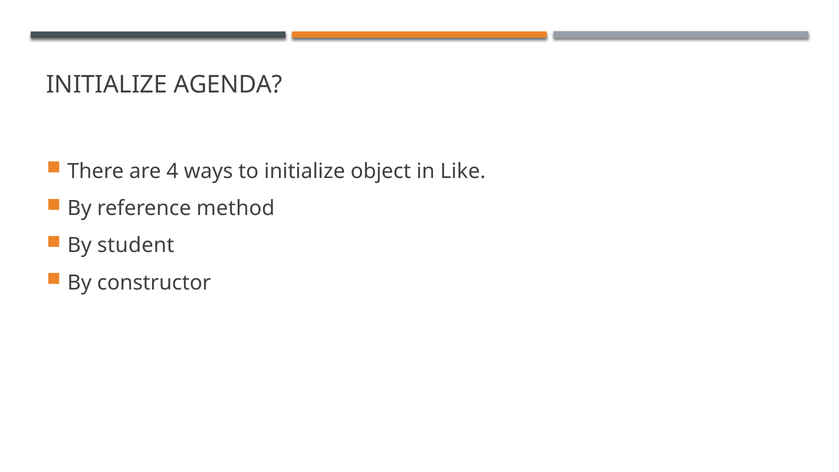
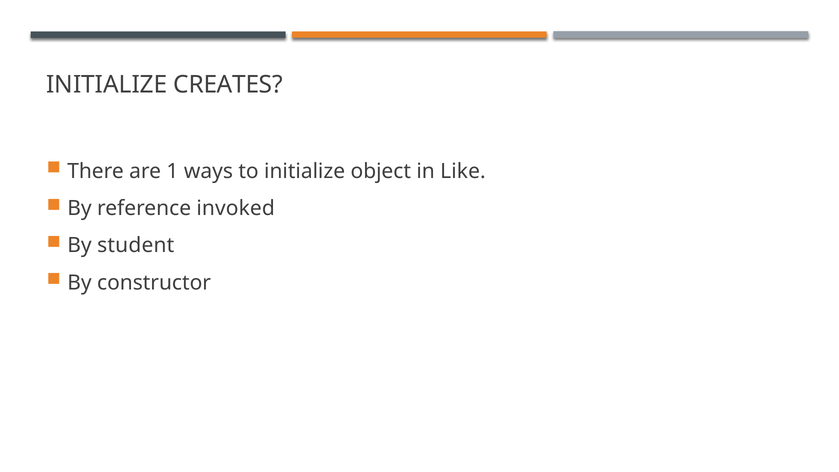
AGENDA: AGENDA -> CREATES
4: 4 -> 1
method: method -> invoked
